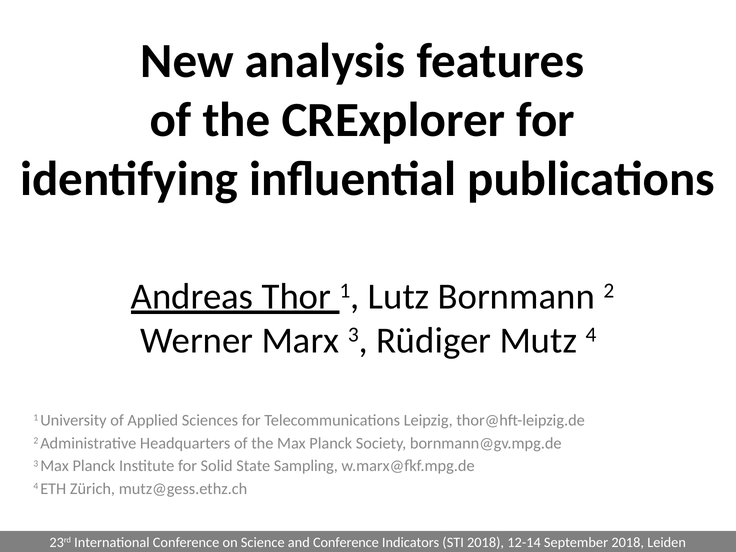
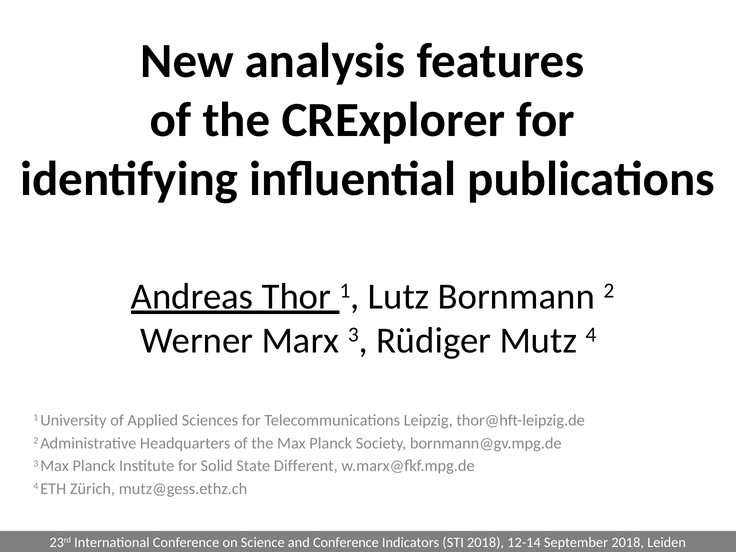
Sampling: Sampling -> Different
